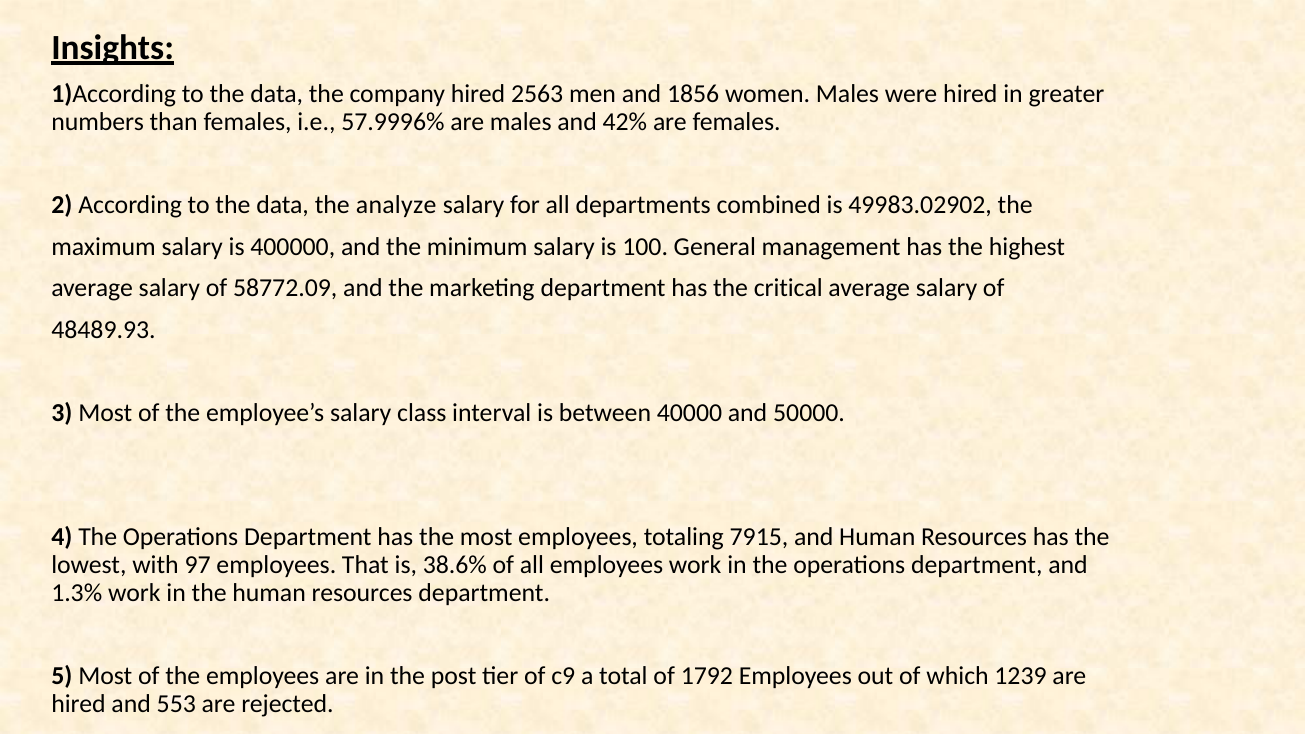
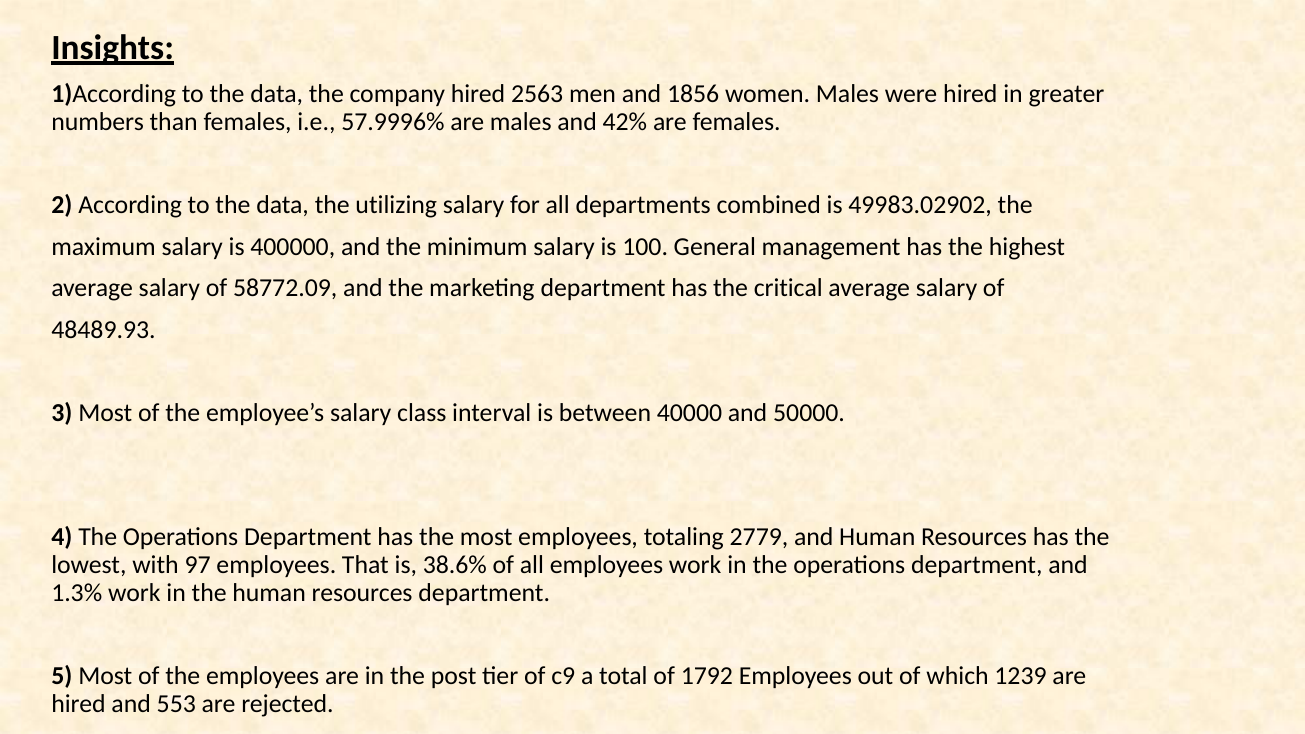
analyze: analyze -> utilizing
7915: 7915 -> 2779
